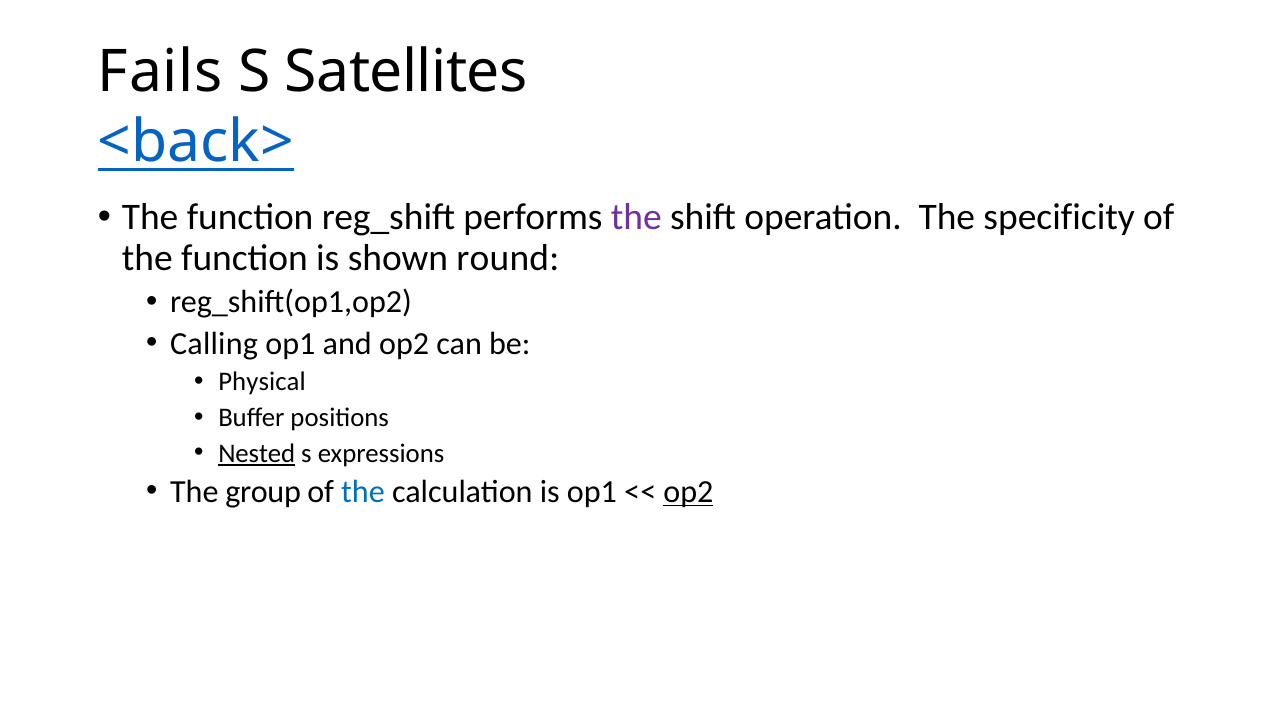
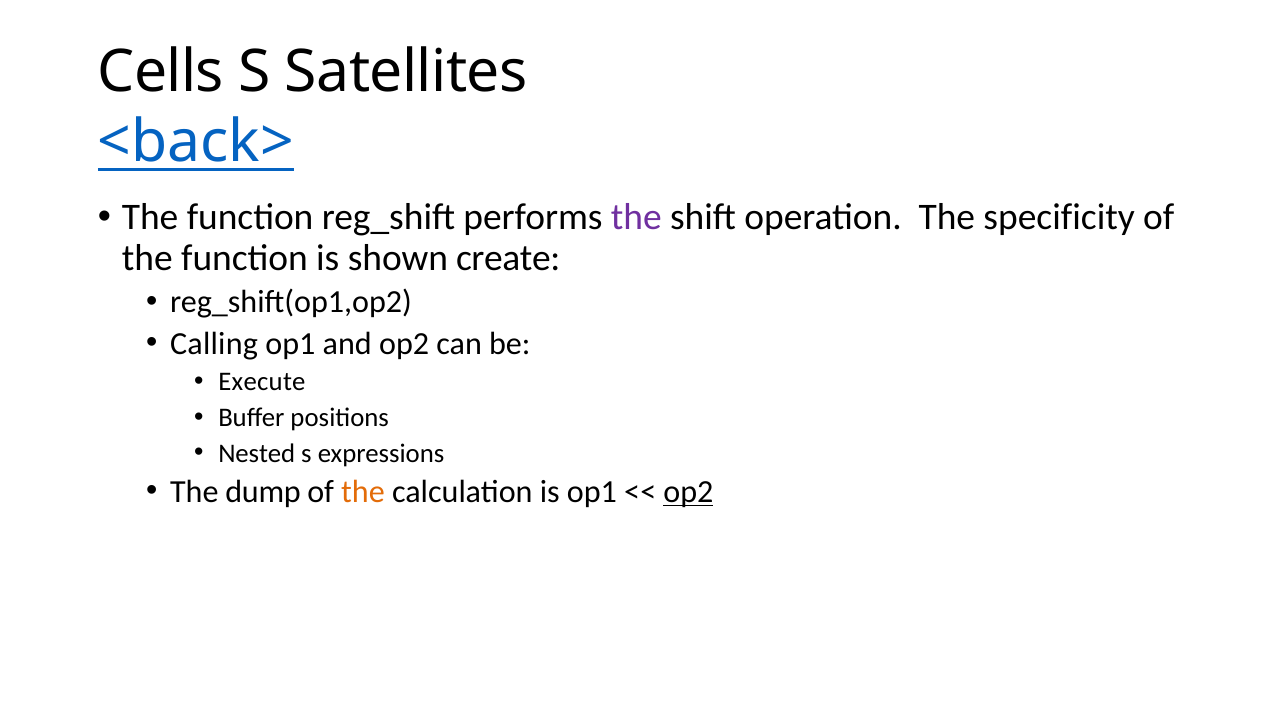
Fails: Fails -> Cells
round: round -> create
Physical: Physical -> Execute
Nested underline: present -> none
group: group -> dump
the at (363, 491) colour: blue -> orange
